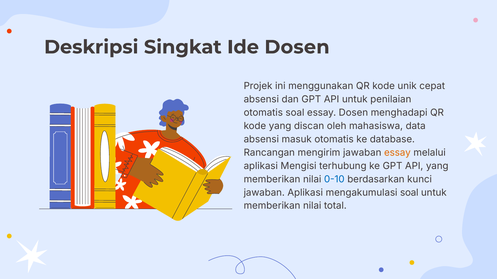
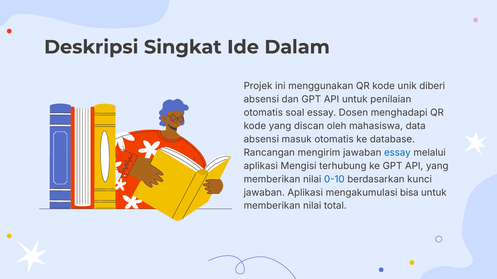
Ide Dosen: Dosen -> Dalam
cepat: cepat -> diberi
essay at (397, 153) colour: orange -> blue
mengakumulasi soal: soal -> bisa
